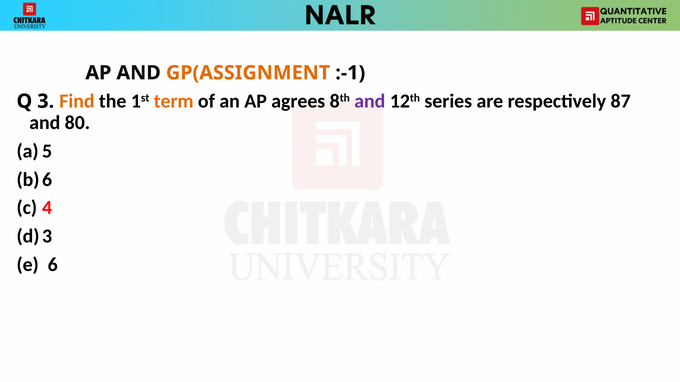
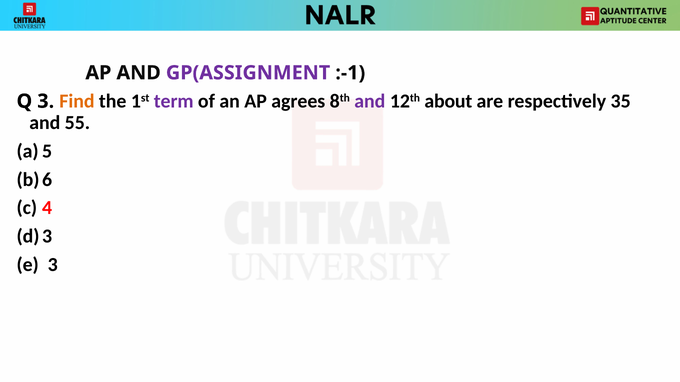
GP(ASSIGNMENT colour: orange -> purple
term colour: orange -> purple
series: series -> about
87: 87 -> 35
80: 80 -> 55
e 6: 6 -> 3
